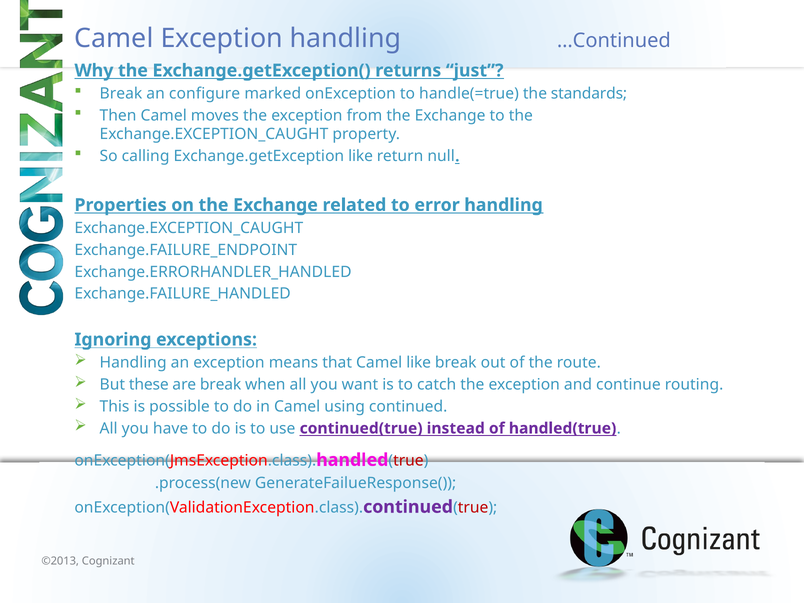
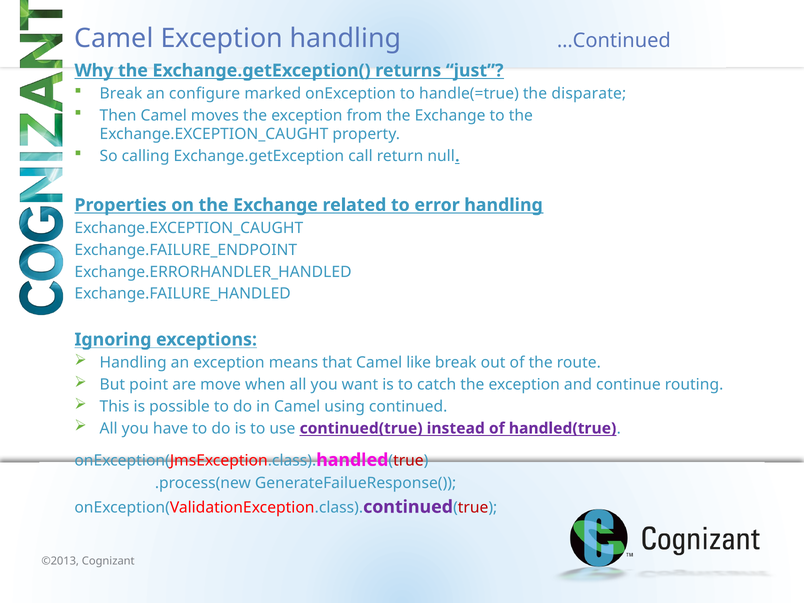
standards: standards -> disparate
Exchange.getException like: like -> call
these: these -> point
are break: break -> move
